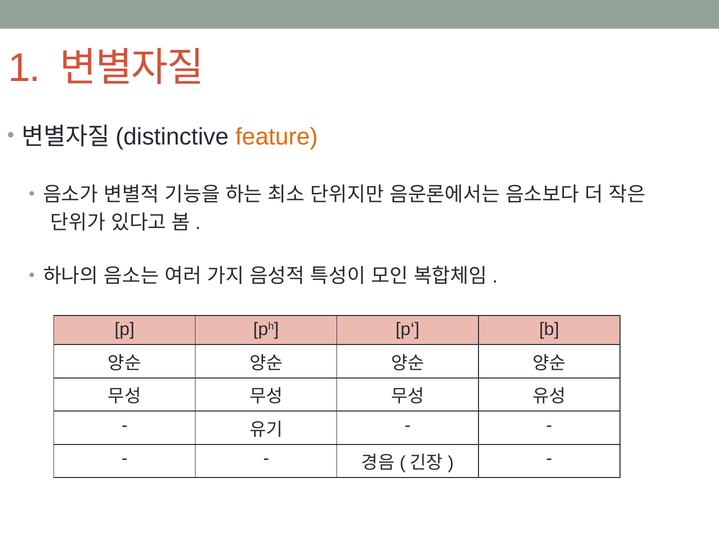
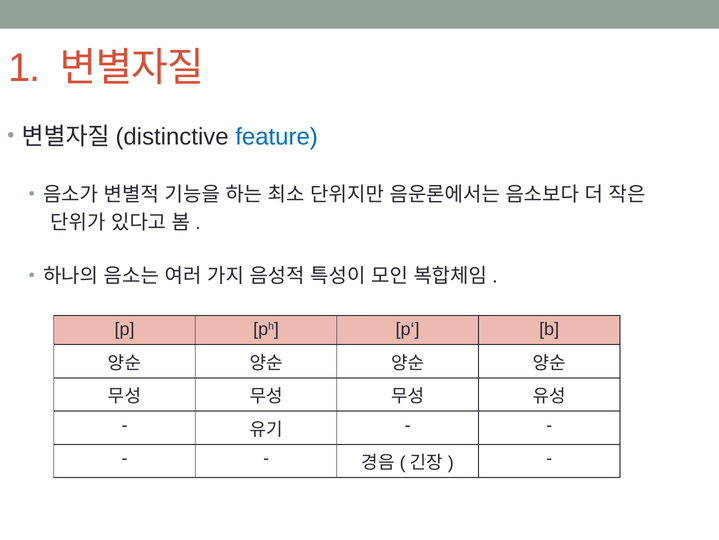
feature colour: orange -> blue
